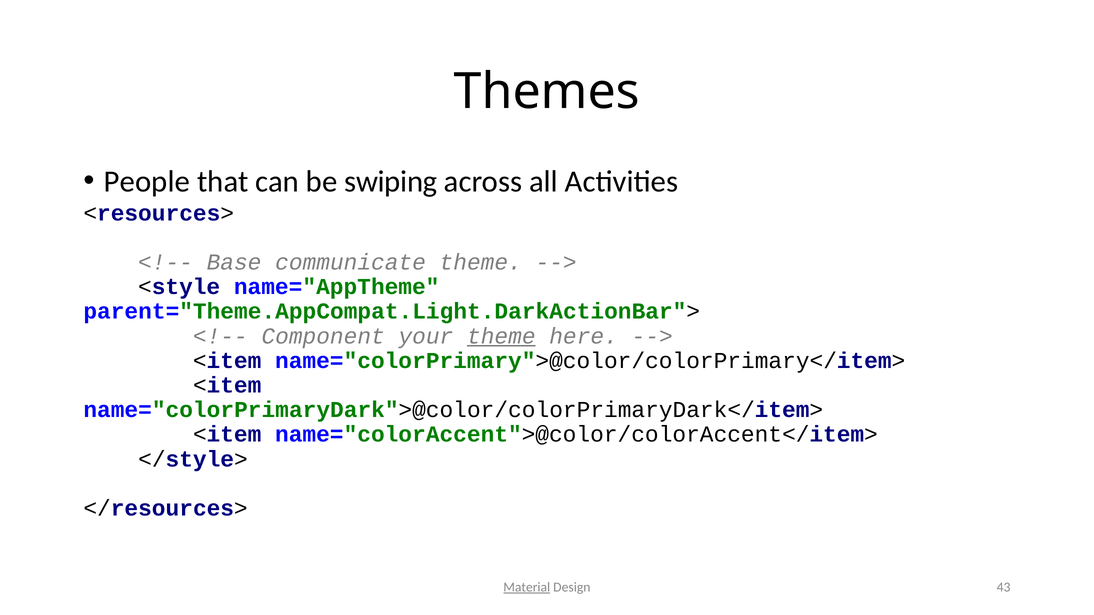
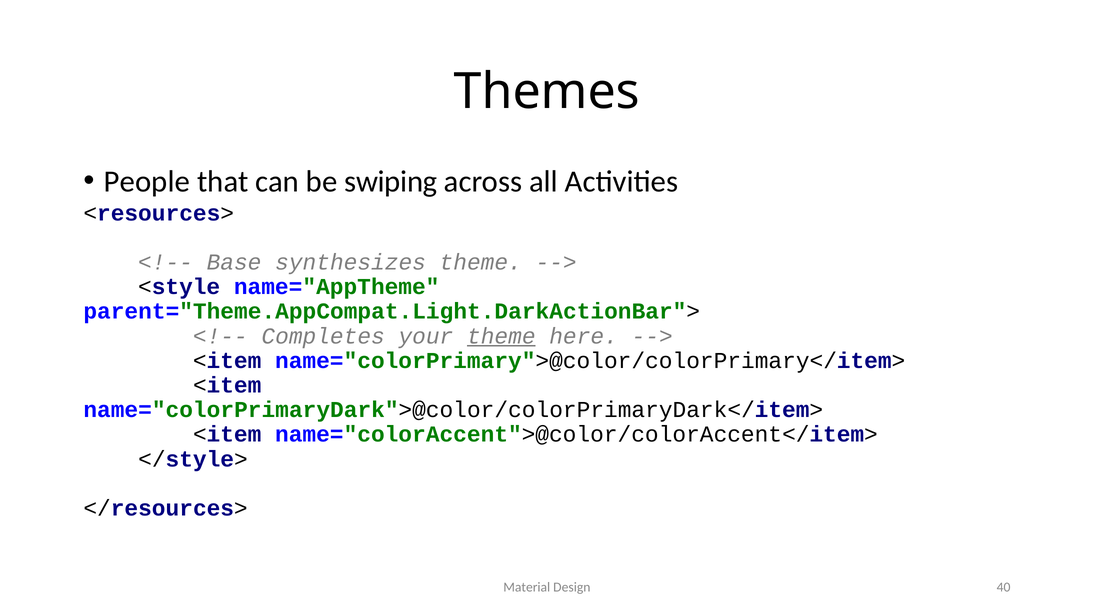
communicate: communicate -> synthesizes
Component: Component -> Completes
Material underline: present -> none
43: 43 -> 40
